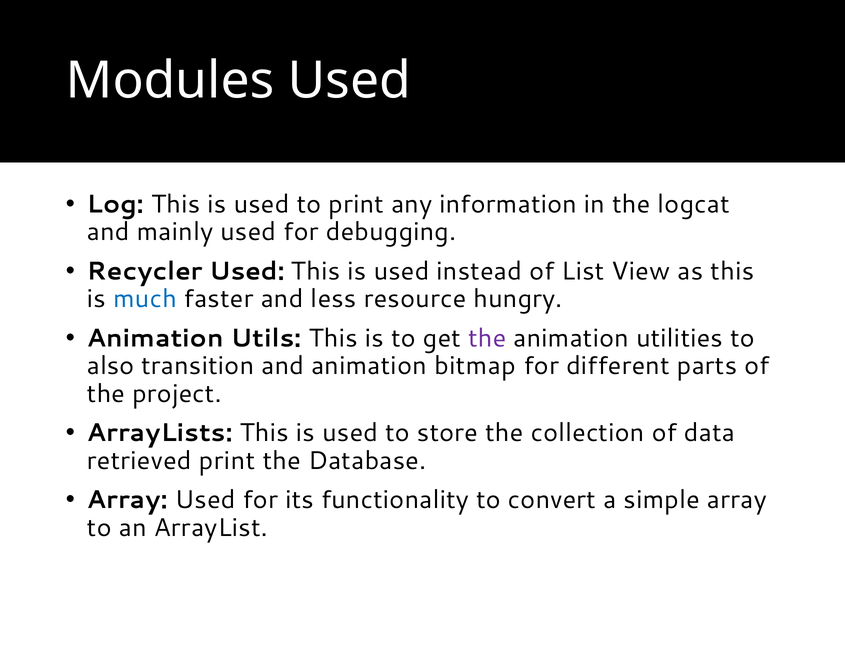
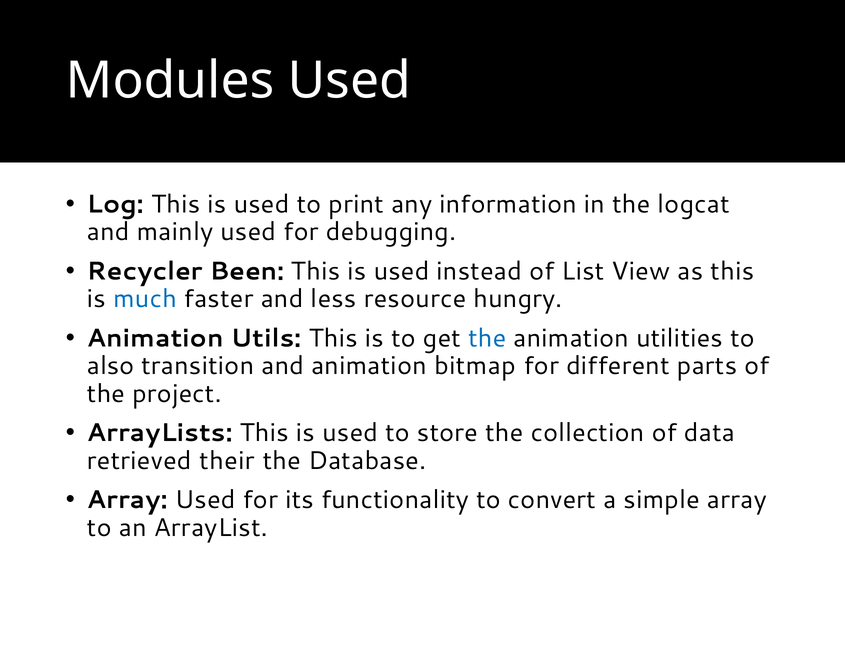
Recycler Used: Used -> Been
the at (487, 338) colour: purple -> blue
retrieved print: print -> their
